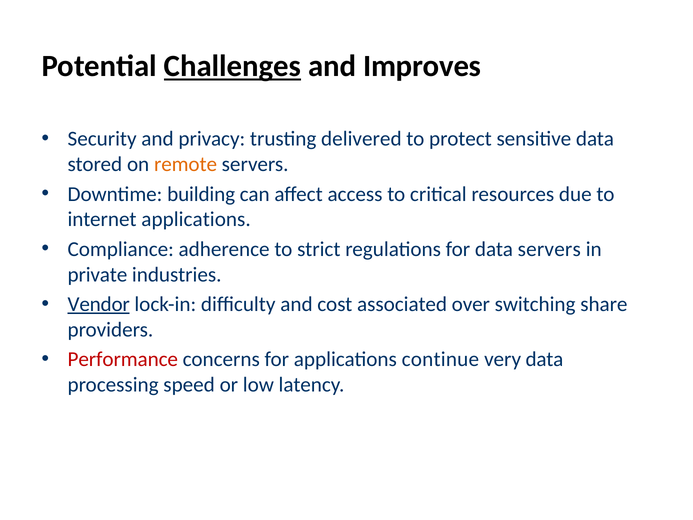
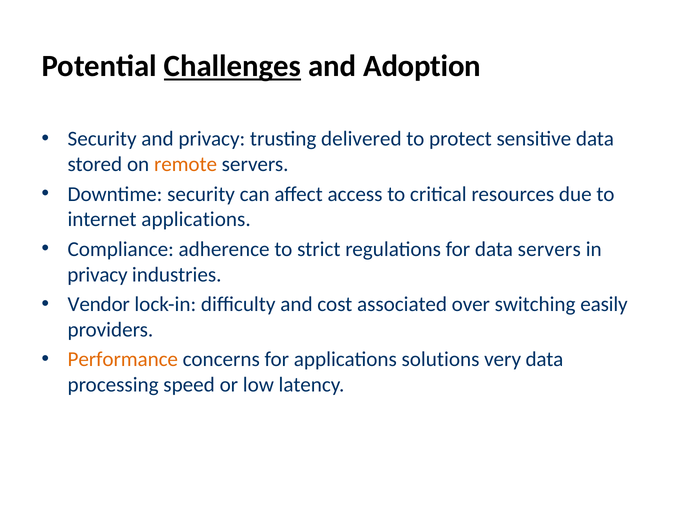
Improves: Improves -> Adoption
Downtime building: building -> security
private at (97, 274): private -> privacy
Vendor underline: present -> none
share: share -> easily
Performance colour: red -> orange
continue: continue -> solutions
